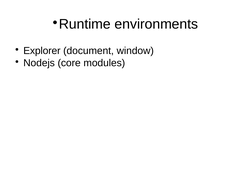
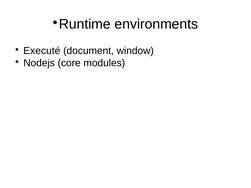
Explorer: Explorer -> Executé
